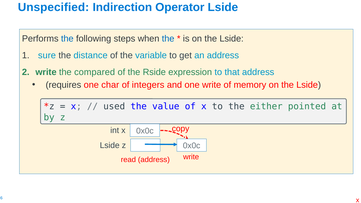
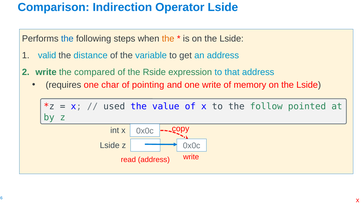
Unspecified: Unspecified -> Comparison
the at (168, 39) colour: blue -> orange
sure: sure -> valid
integers: integers -> pointing
either: either -> follow
